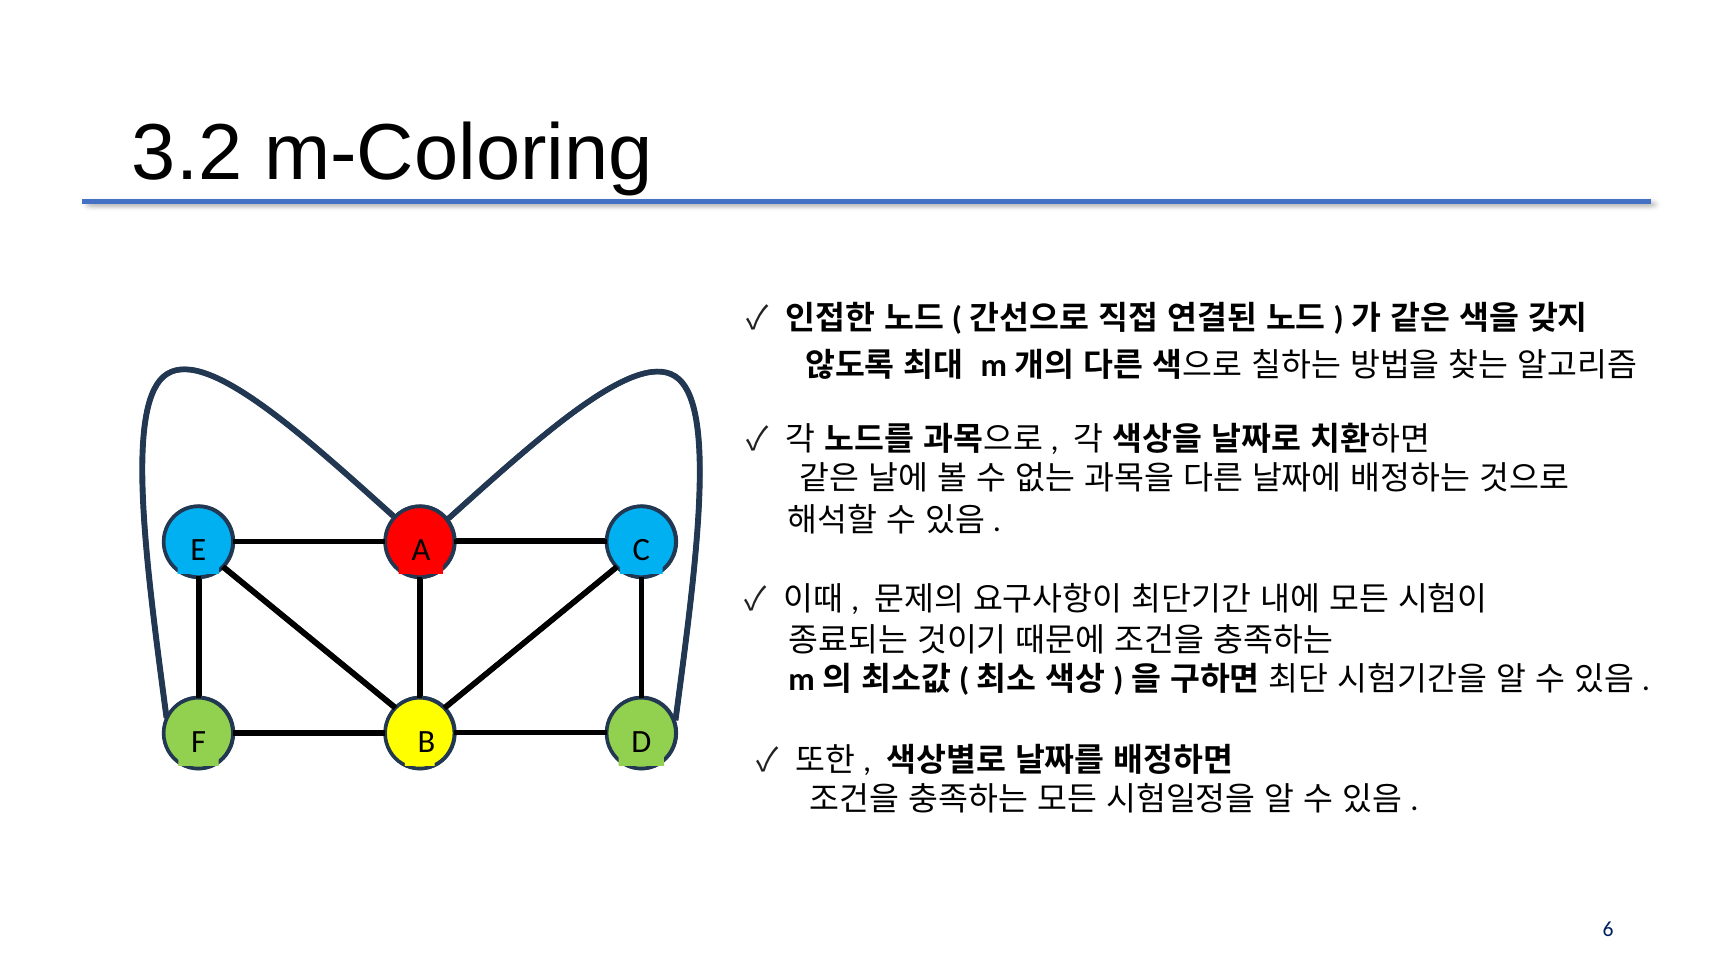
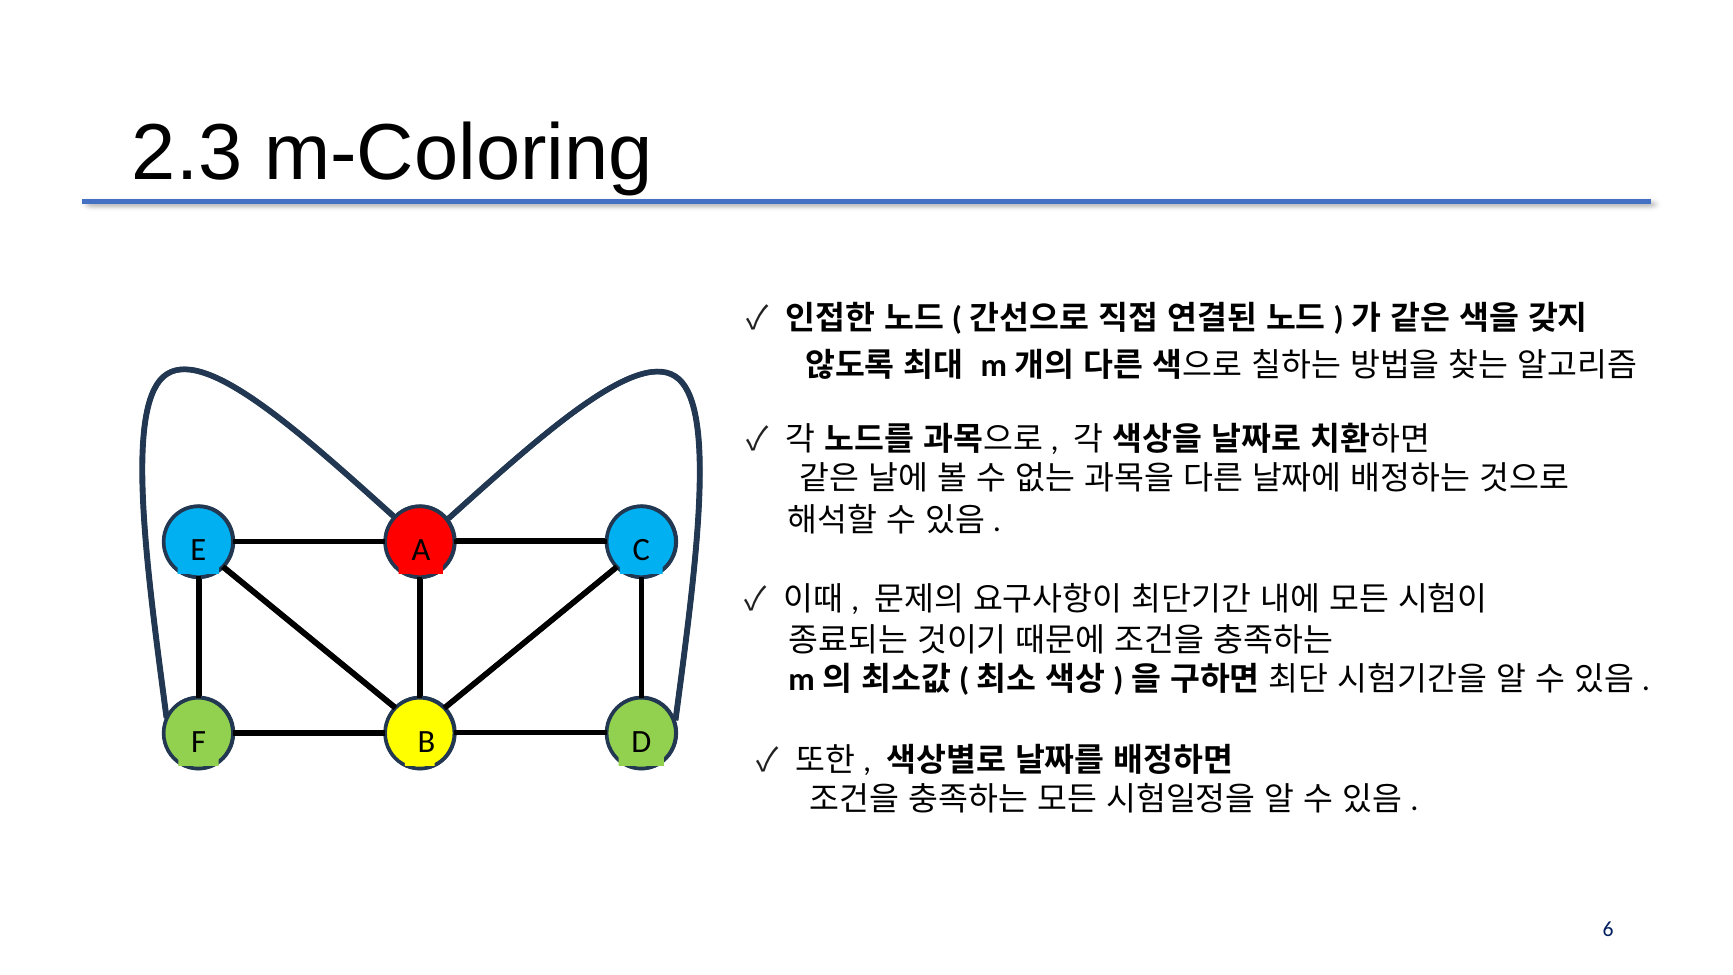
3.2: 3.2 -> 2.3
